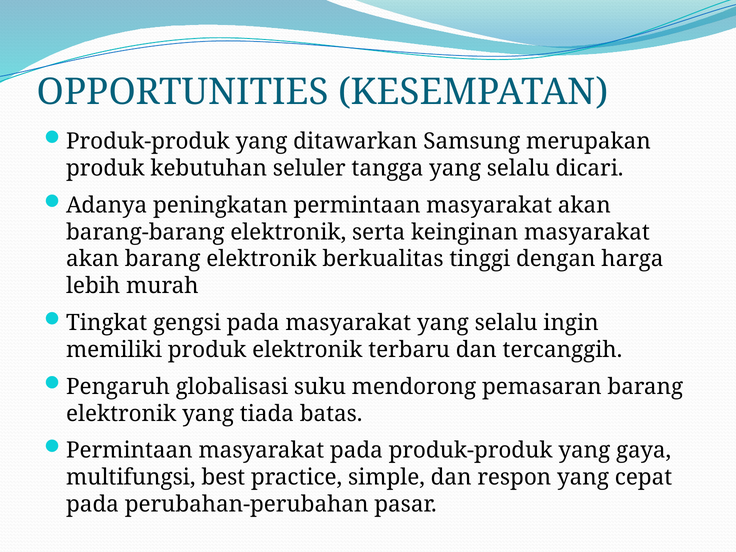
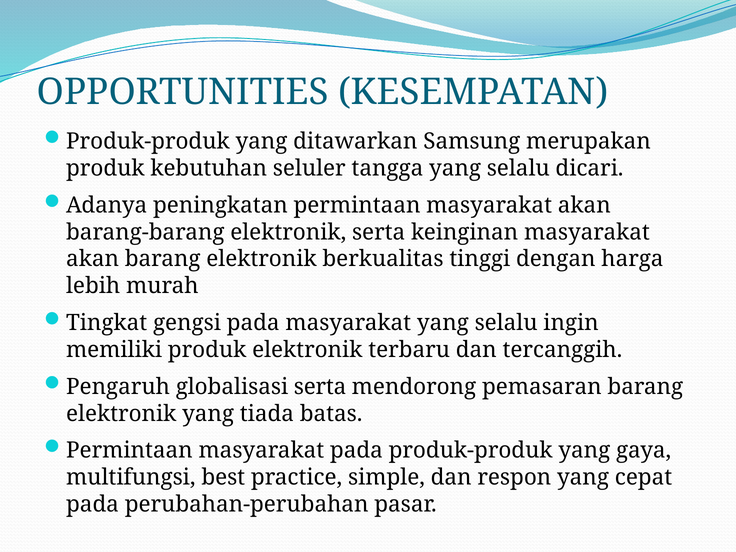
globalisasi suku: suku -> serta
